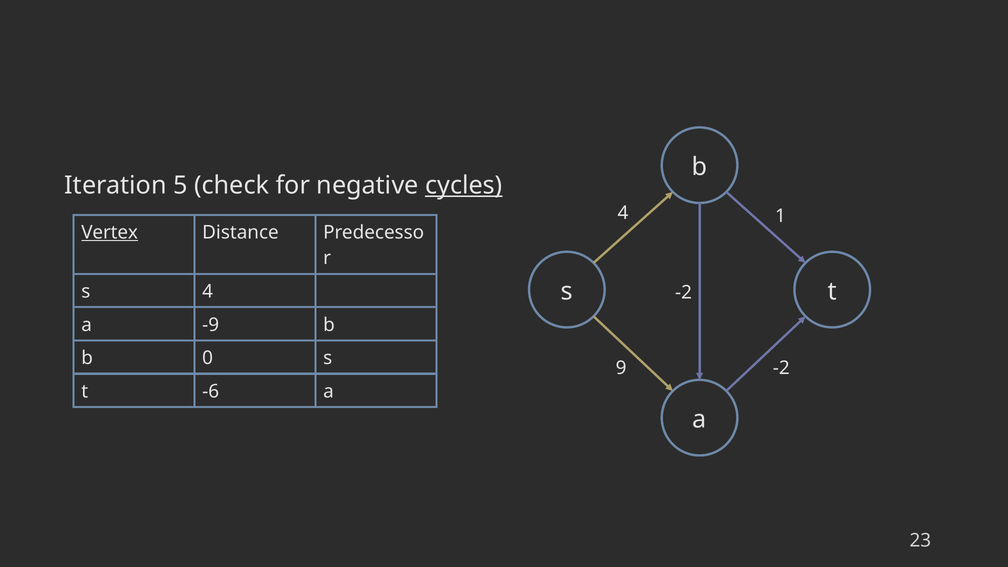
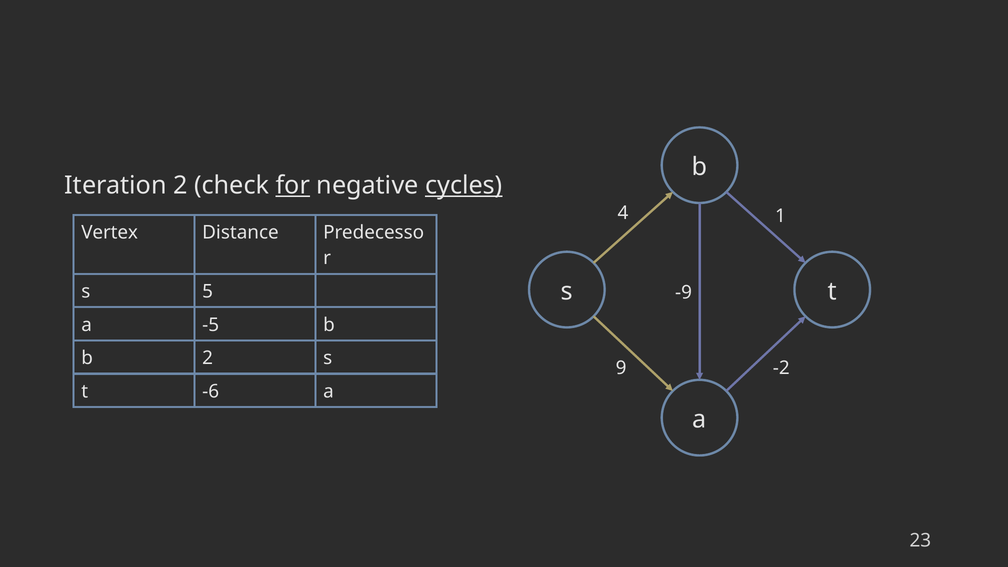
Iteration 5: 5 -> 2
for underline: none -> present
Vertex underline: present -> none
s 4: 4 -> 5
-2 at (684, 293): -2 -> -9
-9: -9 -> -5
b 0: 0 -> 2
